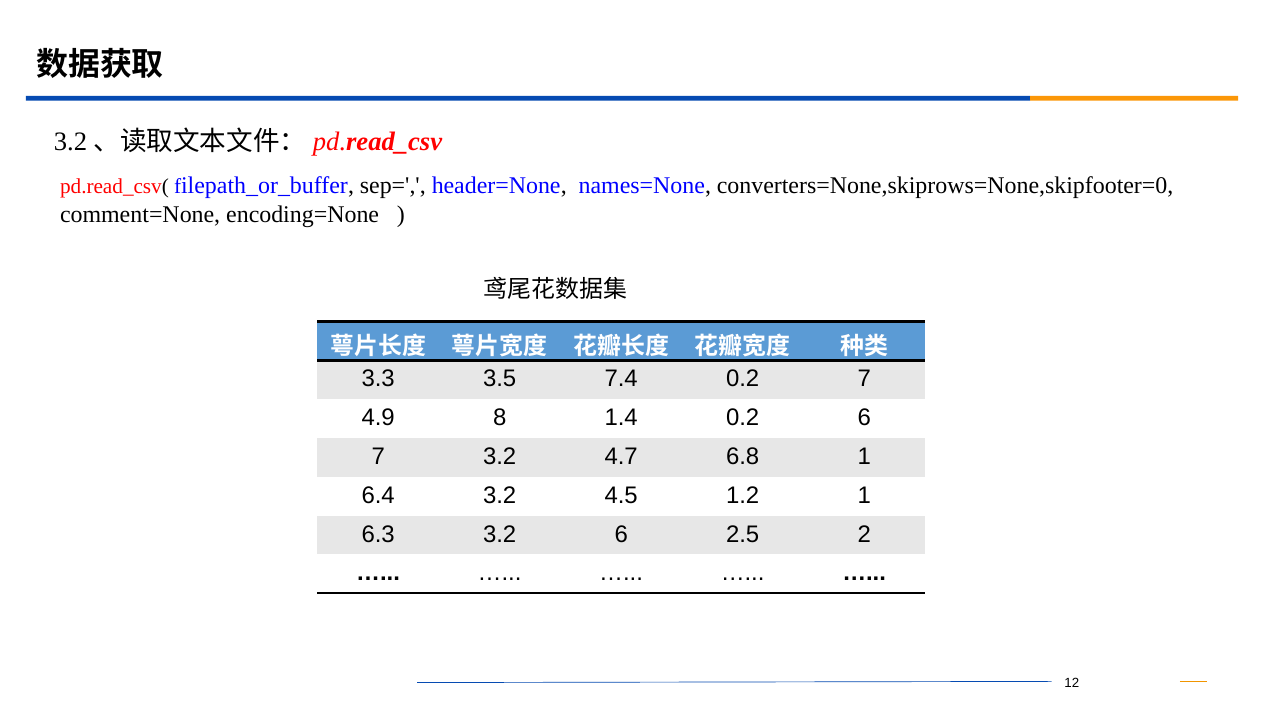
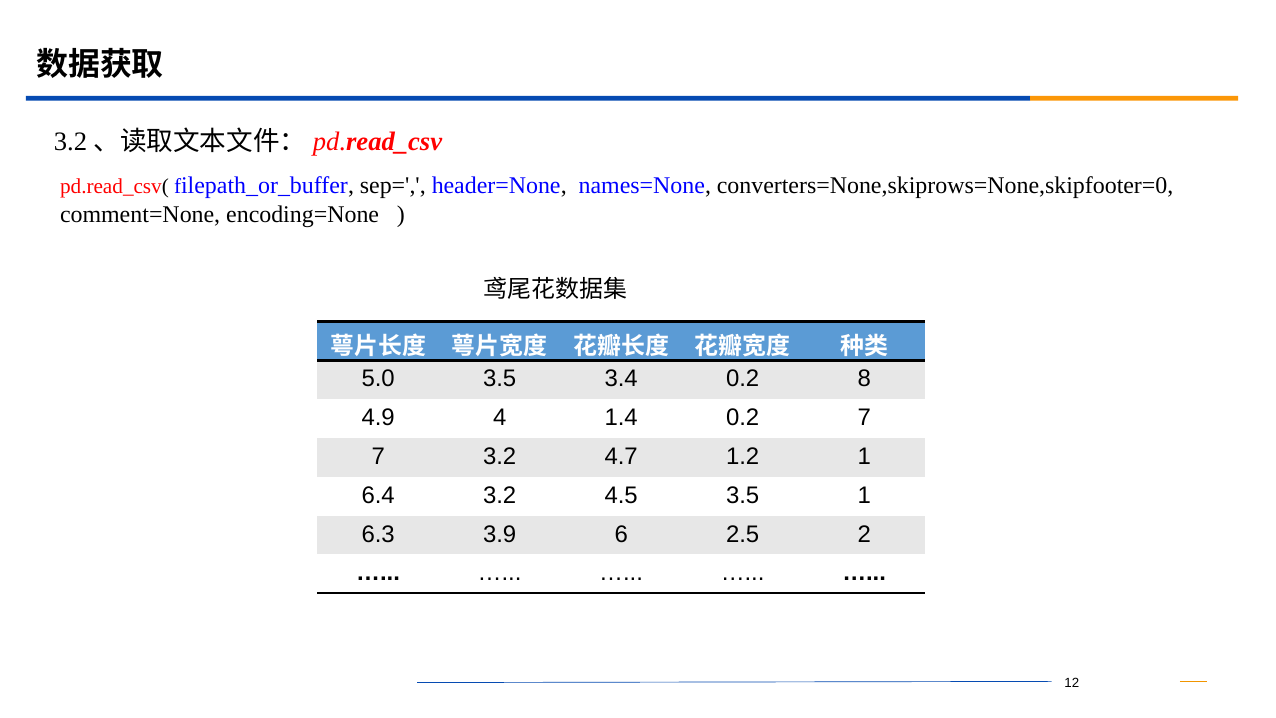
3.3: 3.3 -> 5.0
7.4: 7.4 -> 3.4
0.2 7: 7 -> 8
8: 8 -> 4
0.2 6: 6 -> 7
6.8: 6.8 -> 1.2
4.5 1.2: 1.2 -> 3.5
6.3 3.2: 3.2 -> 3.9
